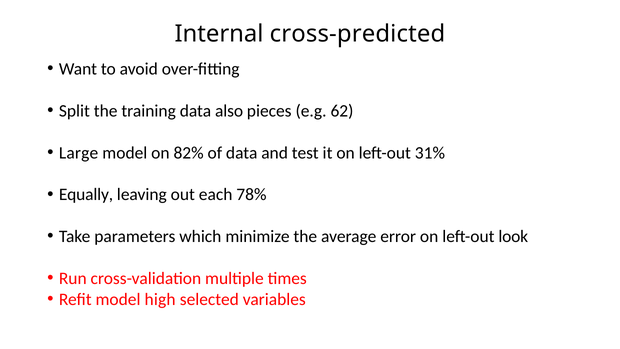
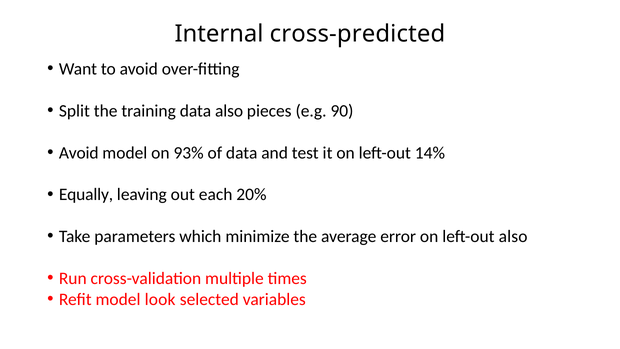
62: 62 -> 90
Large at (79, 153): Large -> Avoid
82%: 82% -> 93%
31%: 31% -> 14%
78%: 78% -> 20%
left-out look: look -> also
high: high -> look
